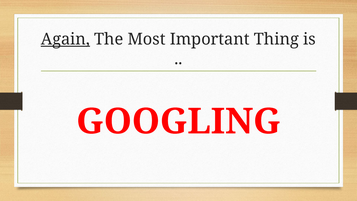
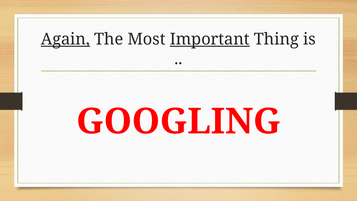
Important underline: none -> present
